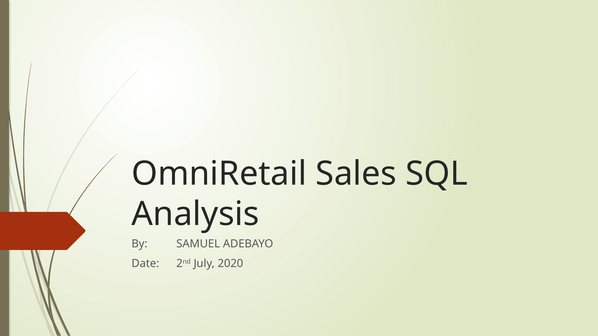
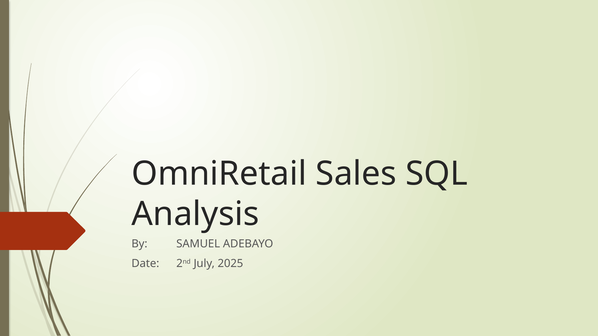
2020: 2020 -> 2025
